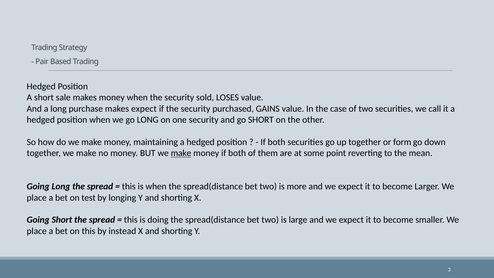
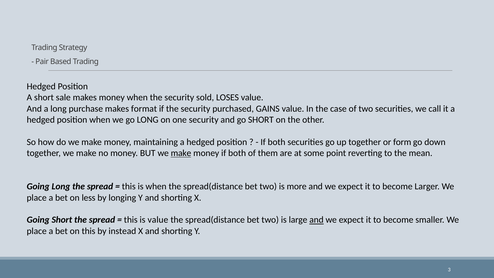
makes expect: expect -> format
test: test -> less
is doing: doing -> value
and at (316, 220) underline: none -> present
